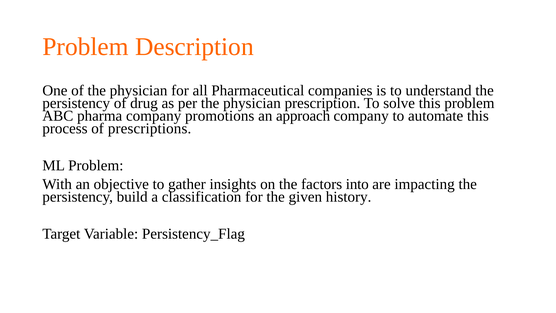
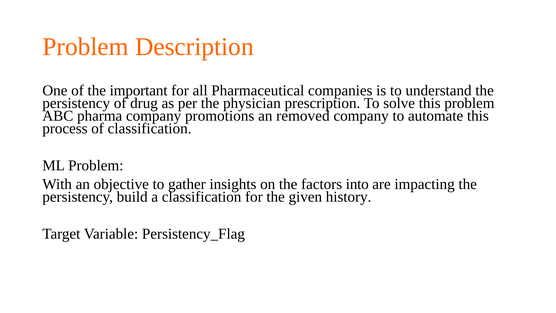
of the physician: physician -> important
approach: approach -> removed
of prescriptions: prescriptions -> classification
